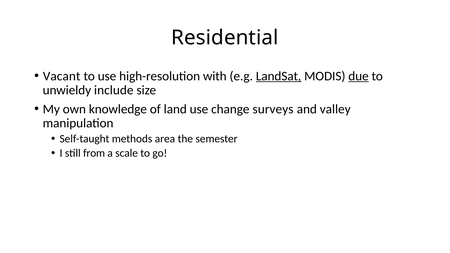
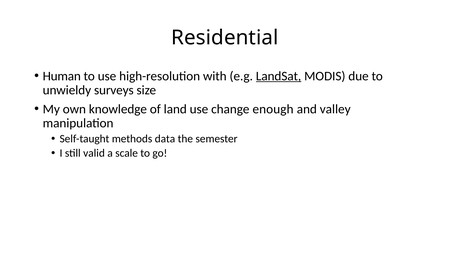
Vacant: Vacant -> Human
due underline: present -> none
include: include -> surveys
surveys: surveys -> enough
area: area -> data
from: from -> valid
